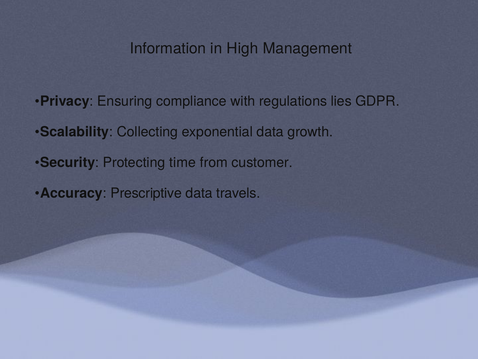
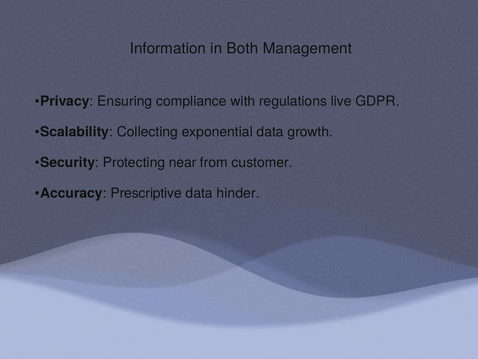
High: High -> Both
lies: lies -> live
time: time -> near
travels: travels -> hinder
